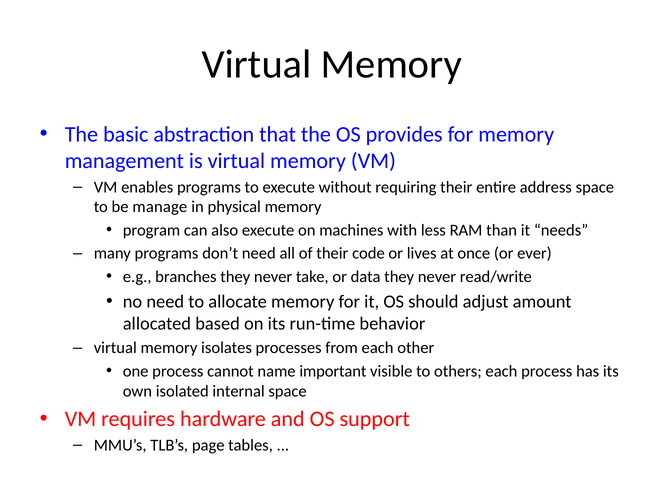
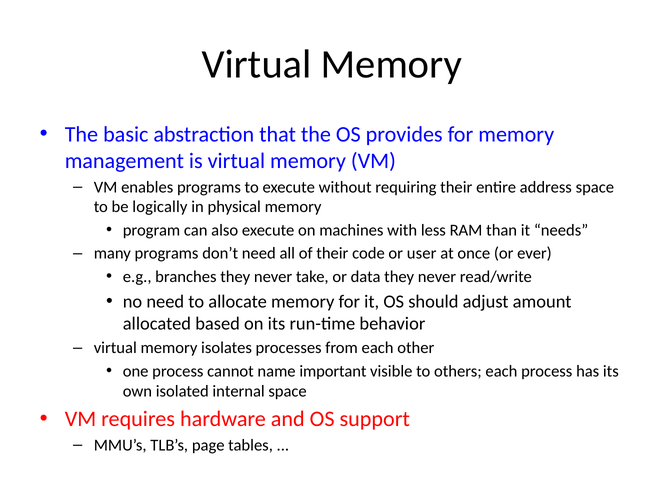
manage: manage -> logically
lives: lives -> user
